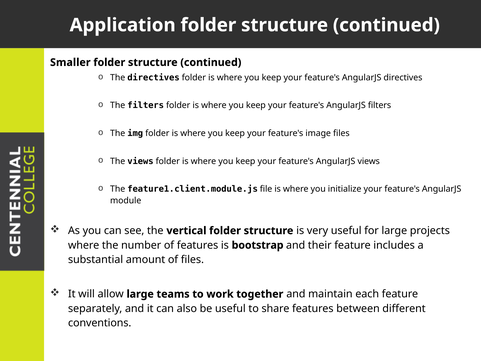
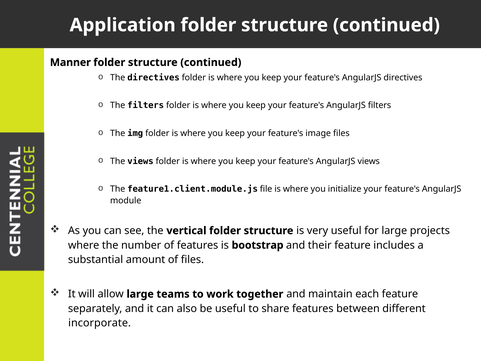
Smaller: Smaller -> Manner
conventions: conventions -> incorporate
